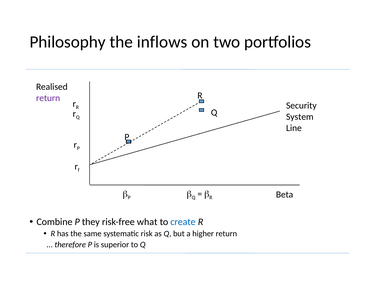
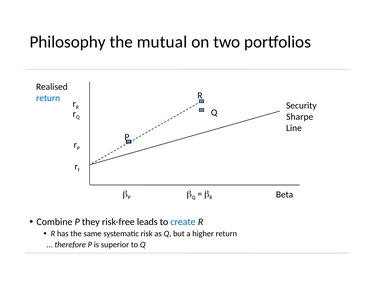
inflows: inflows -> mutual
return at (48, 98) colour: purple -> blue
System: System -> Sharpe
what: what -> leads
